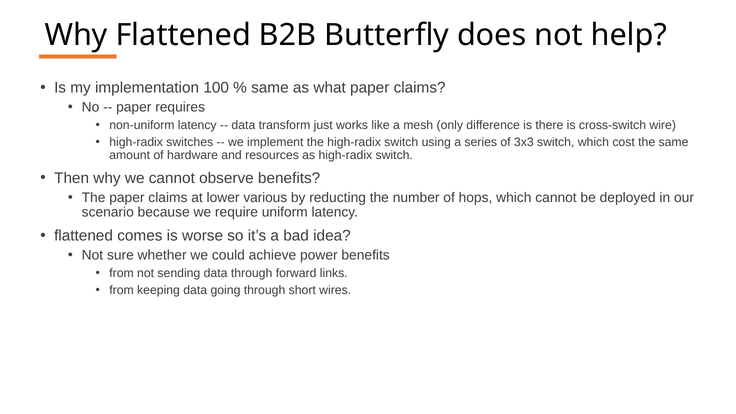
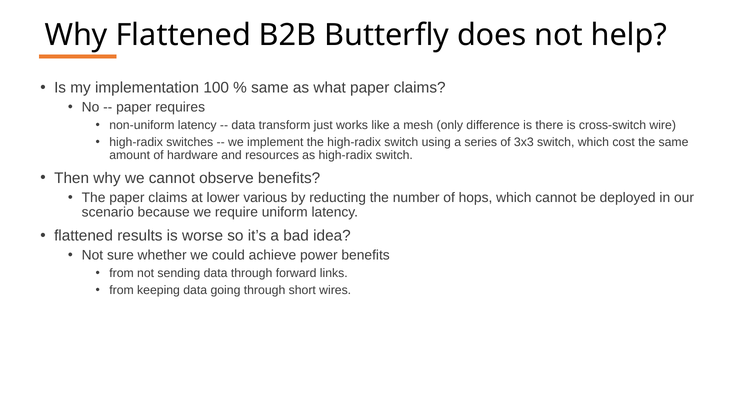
comes: comes -> results
